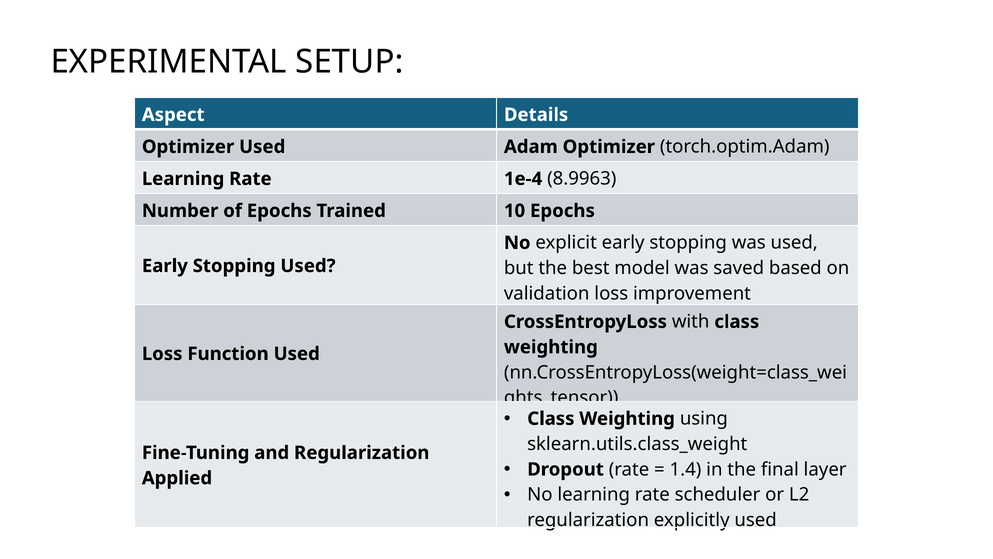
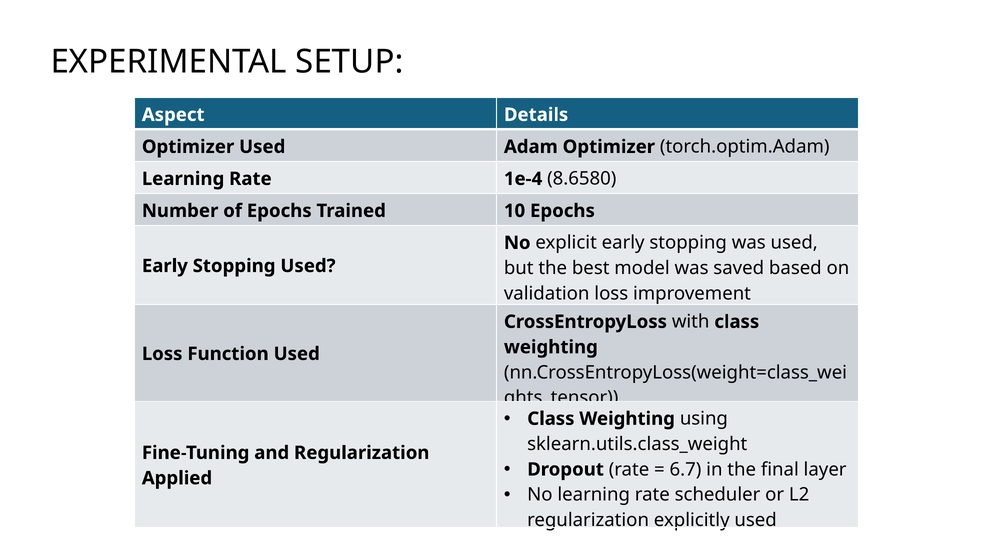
8.9963: 8.9963 -> 8.6580
1.4: 1.4 -> 6.7
